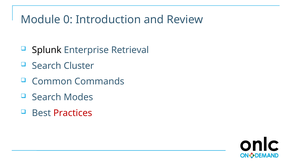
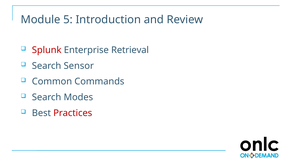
0: 0 -> 5
Splunk colour: black -> red
Cluster: Cluster -> Sensor
